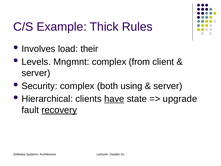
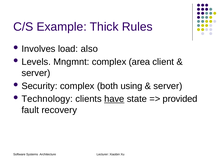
their: their -> also
from: from -> area
Hierarchical: Hierarchical -> Technology
upgrade: upgrade -> provided
recovery underline: present -> none
